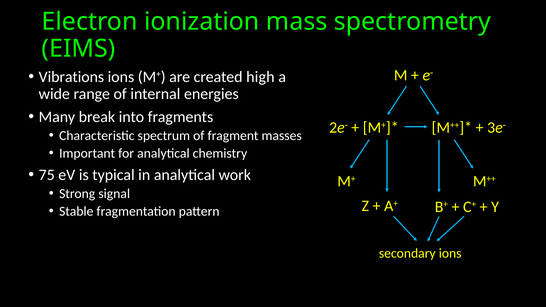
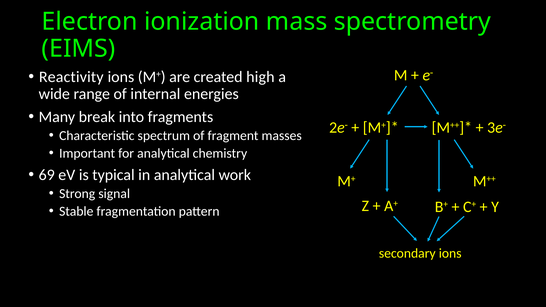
Vibrations: Vibrations -> Reactivity
75: 75 -> 69
